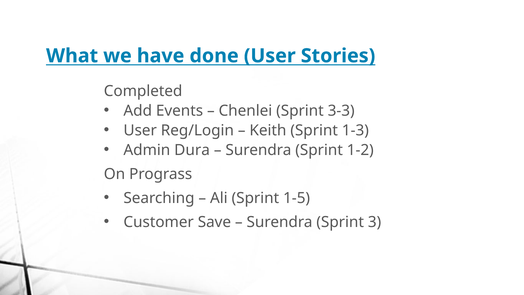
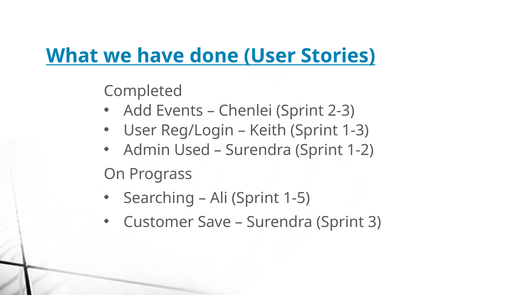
3-3: 3-3 -> 2-3
Dura: Dura -> Used
